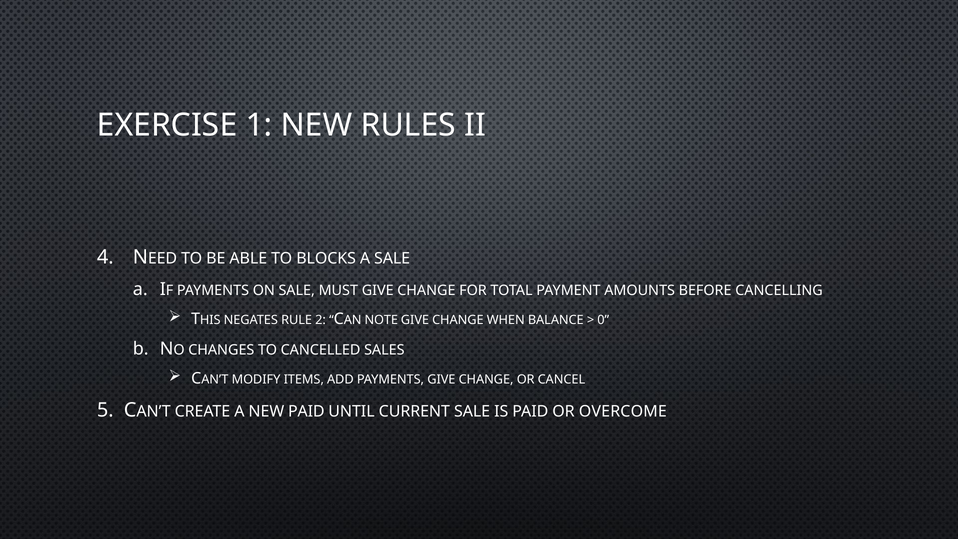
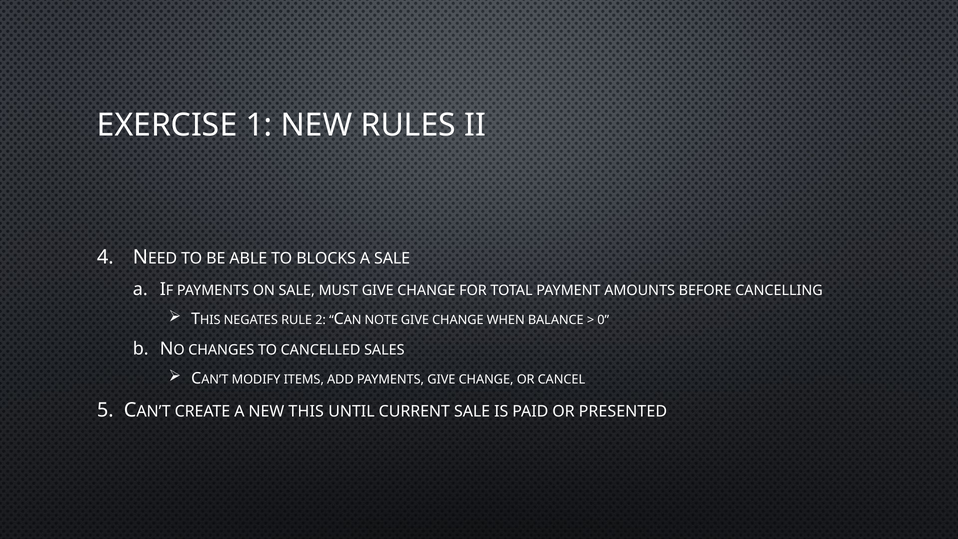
NEW PAID: PAID -> THIS
OVERCOME: OVERCOME -> PRESENTED
